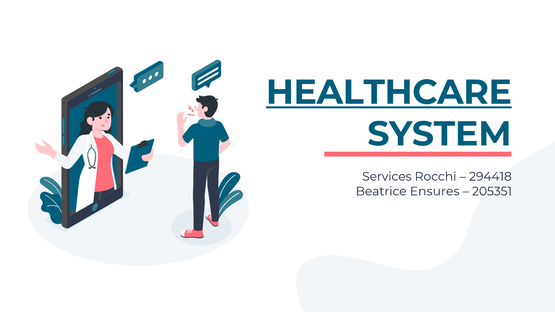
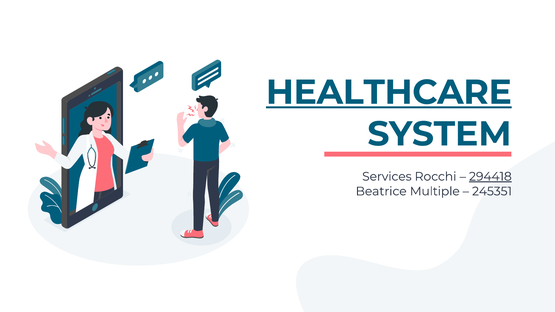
294418 underline: none -> present
Ensures: Ensures -> Multiple
205351: 205351 -> 245351
